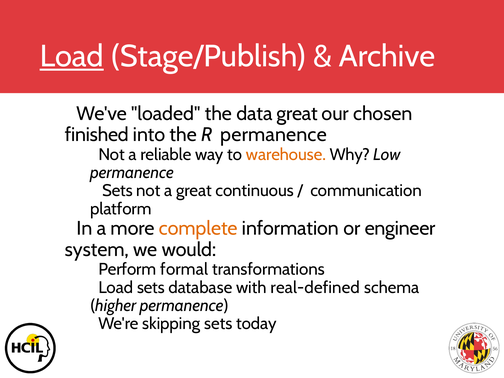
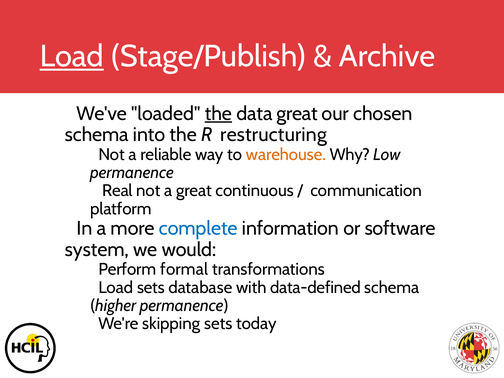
the at (218, 114) underline: none -> present
finished at (97, 135): finished -> schema
R permanence: permanence -> restructuring
Sets at (117, 191): Sets -> Real
complete colour: orange -> blue
engineer: engineer -> software
real-defined: real-defined -> data-defined
